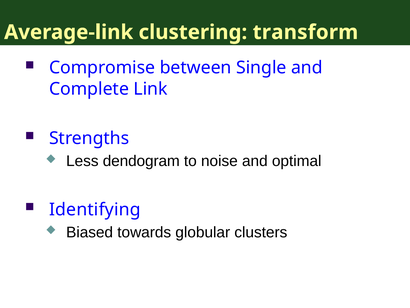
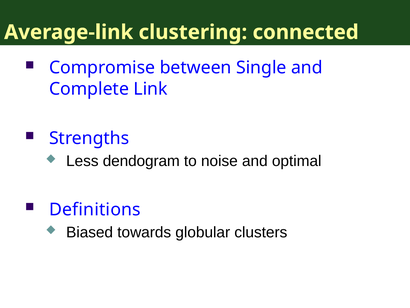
transform: transform -> connected
Identifying: Identifying -> Definitions
